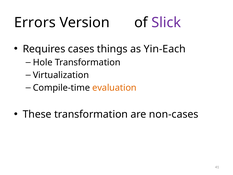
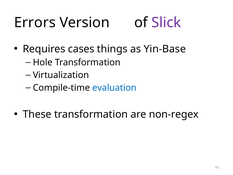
Yin-Each: Yin-Each -> Yin-Base
evaluation colour: orange -> blue
non-cases: non-cases -> non-regex
